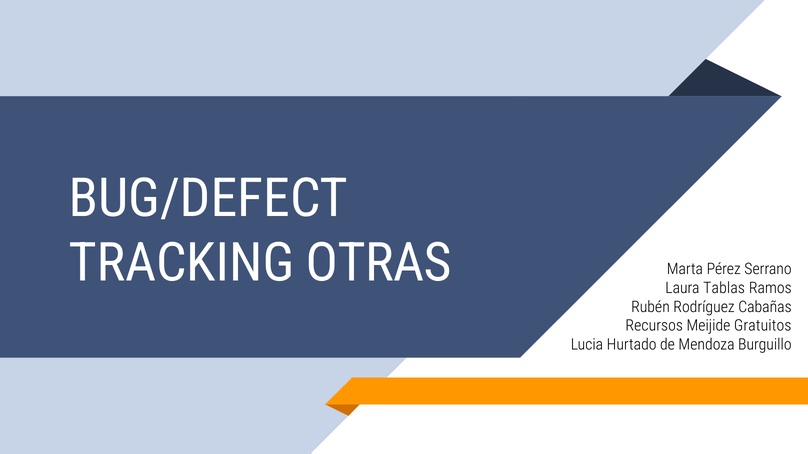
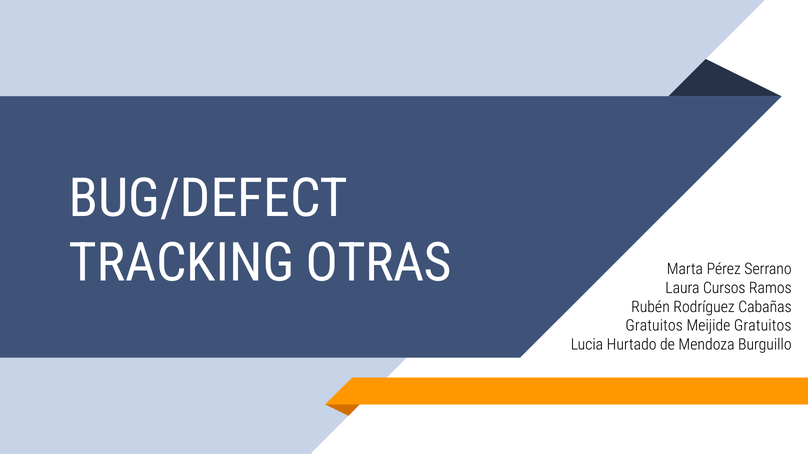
Tablas: Tablas -> Cursos
Recursos at (654, 326): Recursos -> Gratuitos
